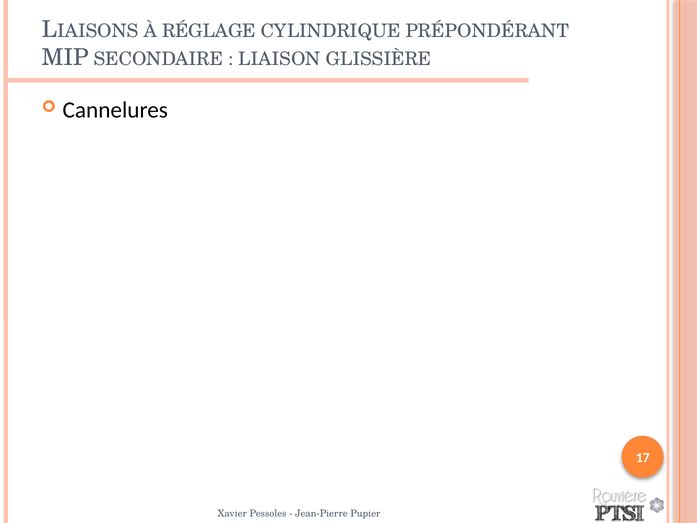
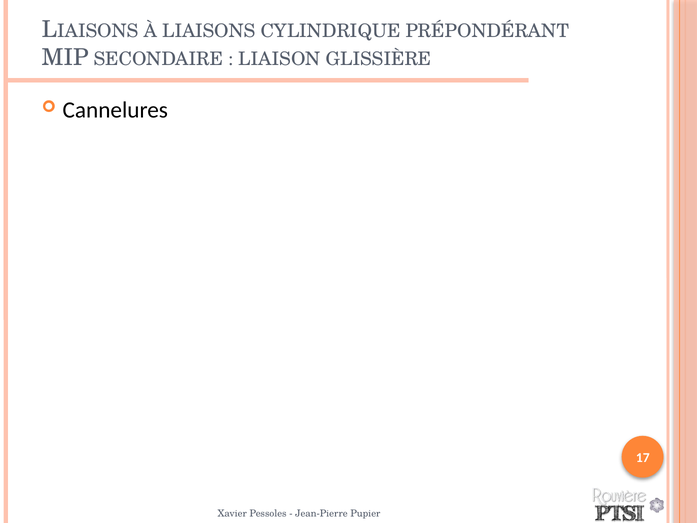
RÉGLAGE: RÉGLAGE -> LIAISONS
